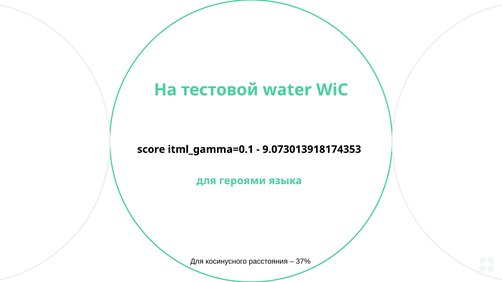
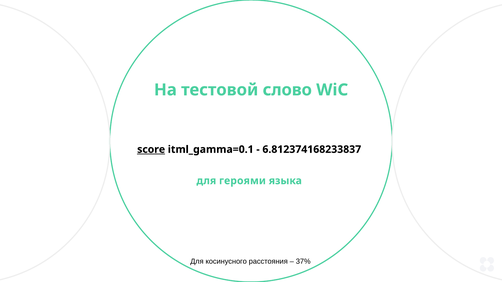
water: water -> слово
score underline: none -> present
9.073013918174353: 9.073013918174353 -> 6.812374168233837
